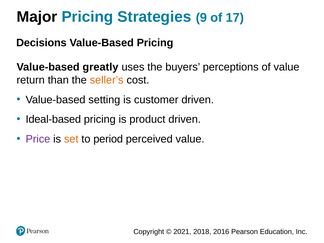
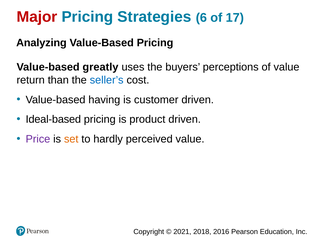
Major colour: black -> red
9: 9 -> 6
Decisions: Decisions -> Analyzing
seller’s colour: orange -> blue
setting: setting -> having
period: period -> hardly
